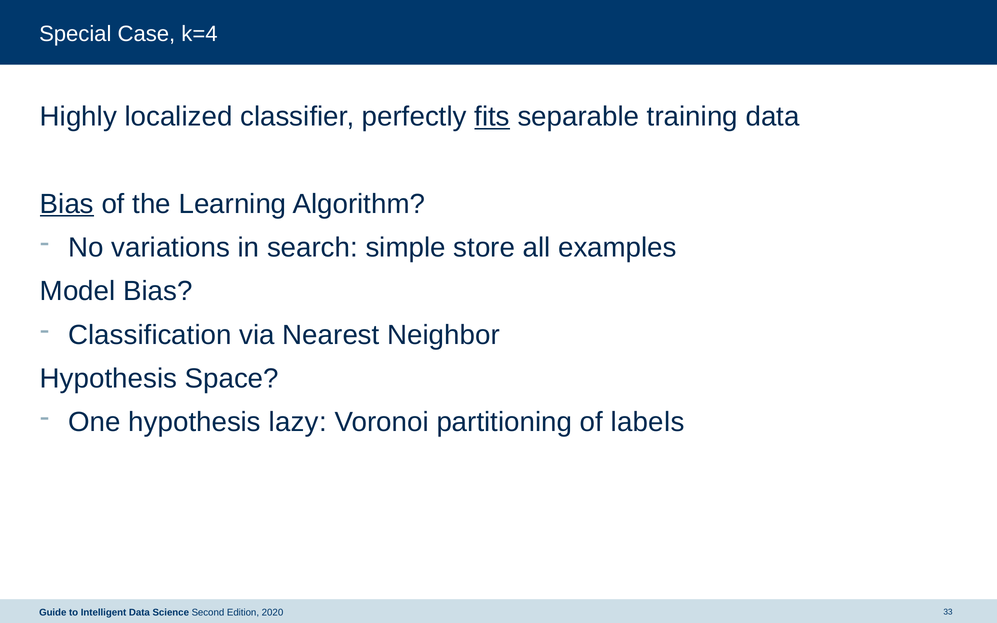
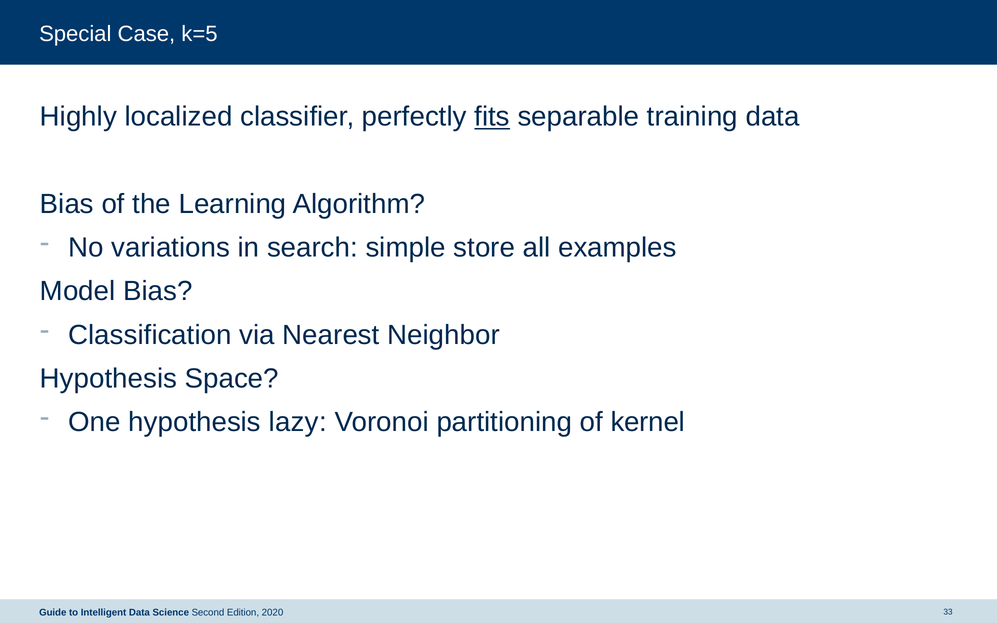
k=4: k=4 -> k=5
Bias at (67, 204) underline: present -> none
labels: labels -> kernel
